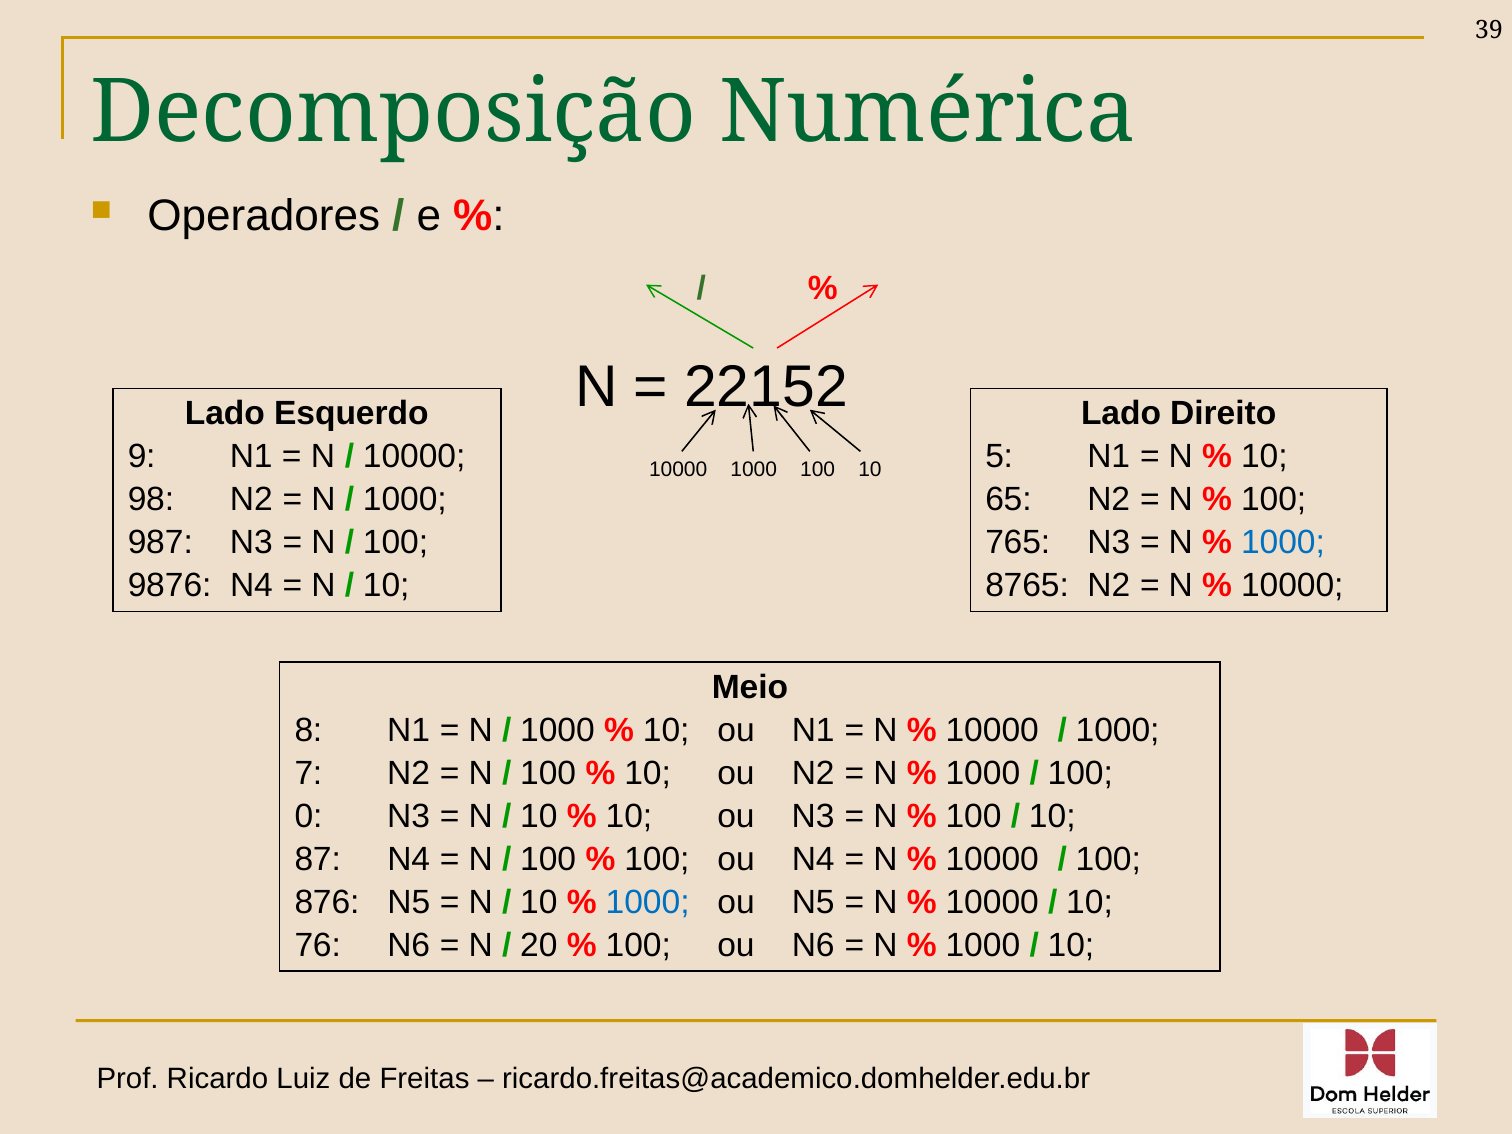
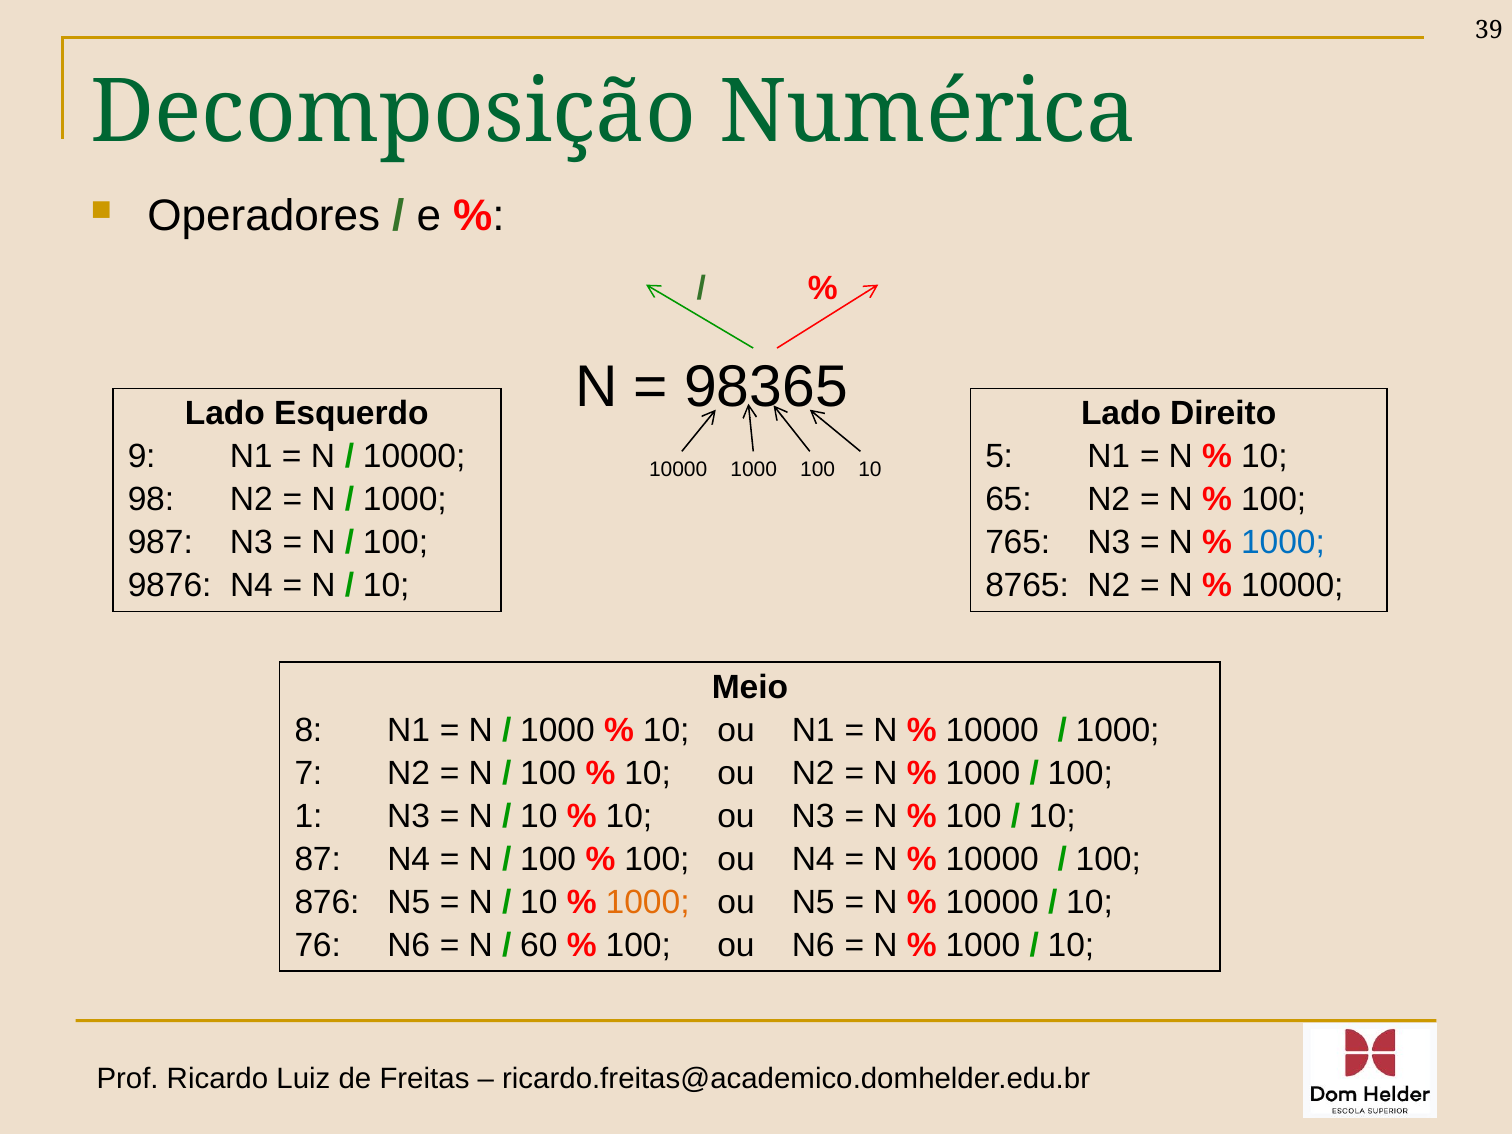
22152: 22152 -> 98365
0: 0 -> 1
1000 at (648, 902) colour: blue -> orange
20: 20 -> 60
